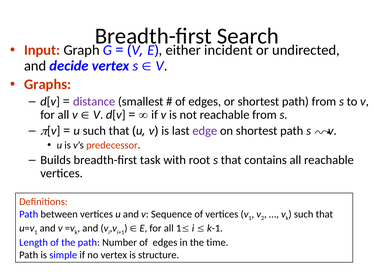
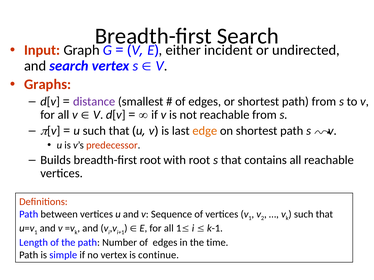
and decide: decide -> search
edge colour: purple -> orange
breadth-first task: task -> root
structure: structure -> continue
